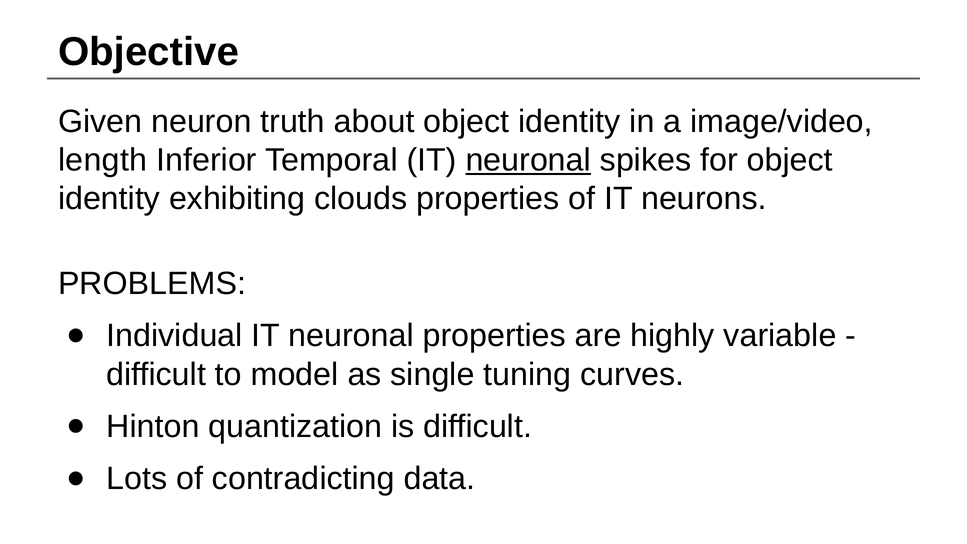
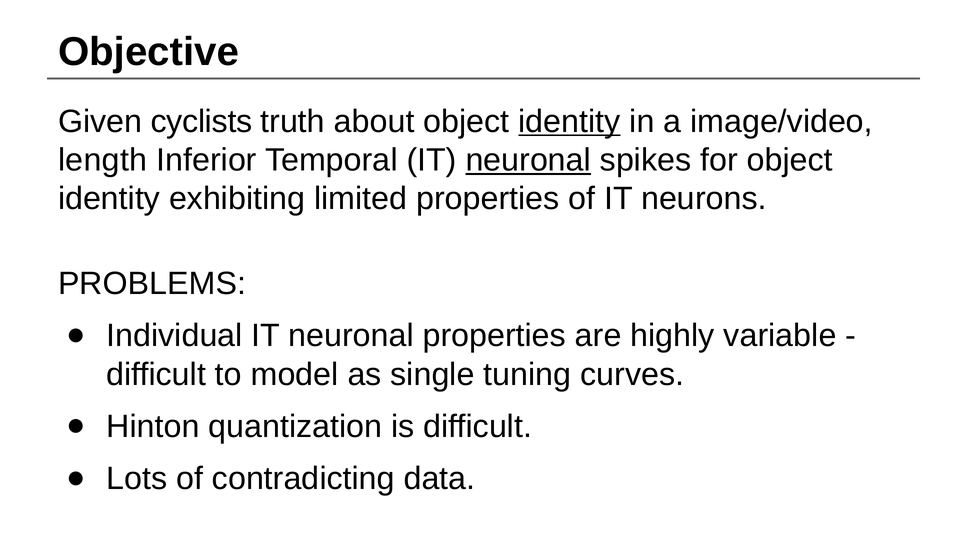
neuron: neuron -> cyclists
identity at (569, 121) underline: none -> present
clouds: clouds -> limited
